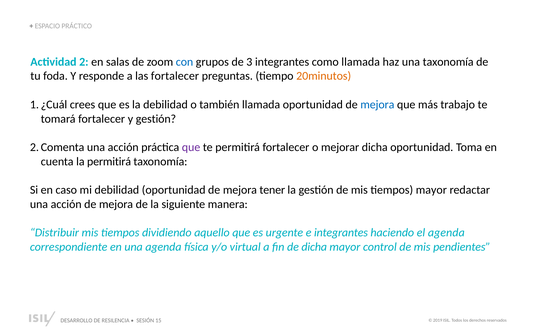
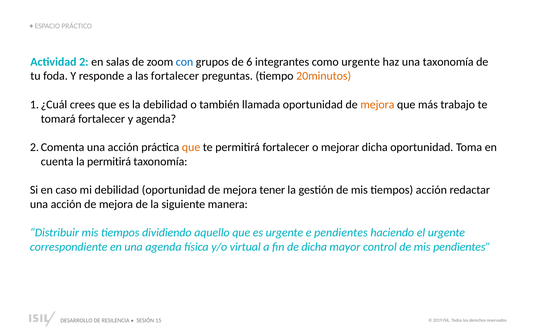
3: 3 -> 6
como llamada: llamada -> urgente
mejora at (377, 105) colour: blue -> orange
y gestión: gestión -> agenda
que at (191, 147) colour: purple -> orange
tiempos mayor: mayor -> acción
e integrantes: integrantes -> pendientes
el agenda: agenda -> urgente
